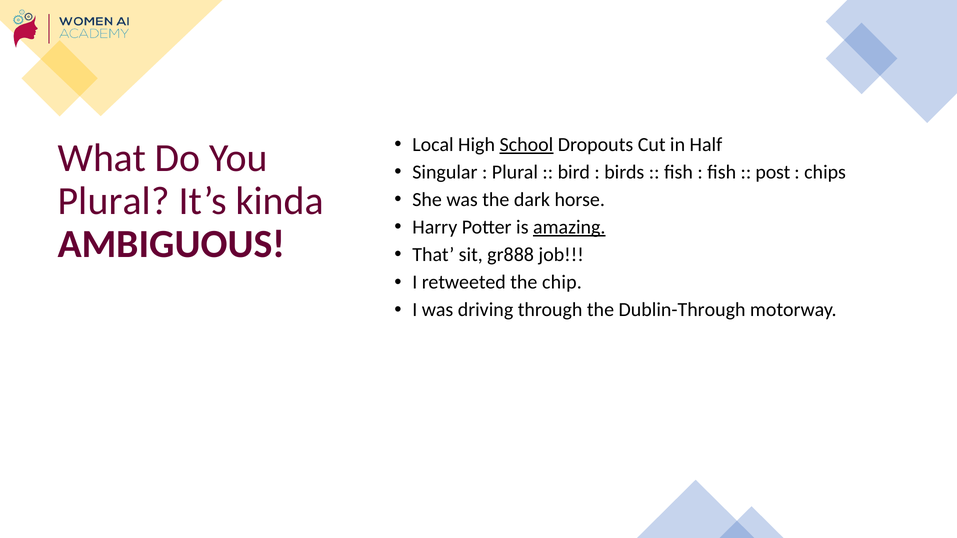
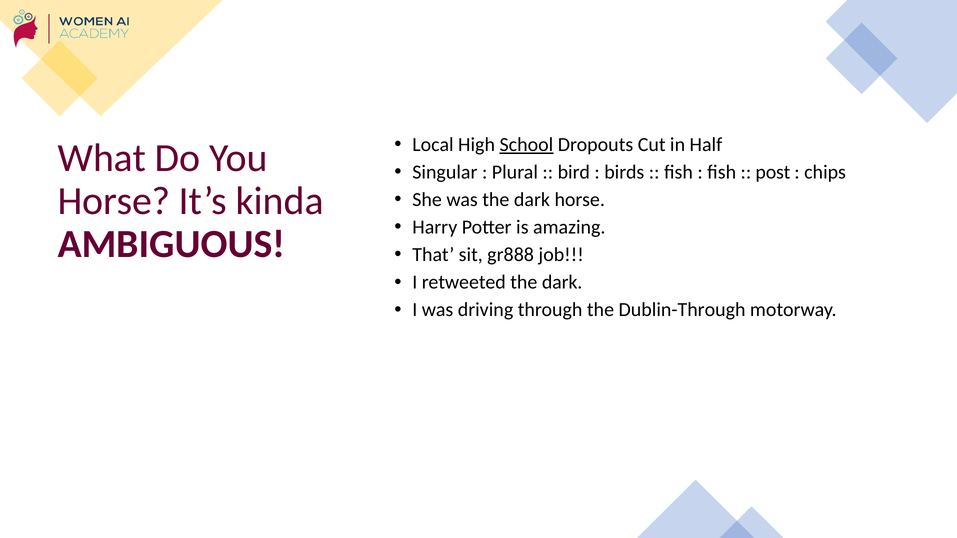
Plural at (114, 201): Plural -> Horse
amazing underline: present -> none
retweeted the chip: chip -> dark
